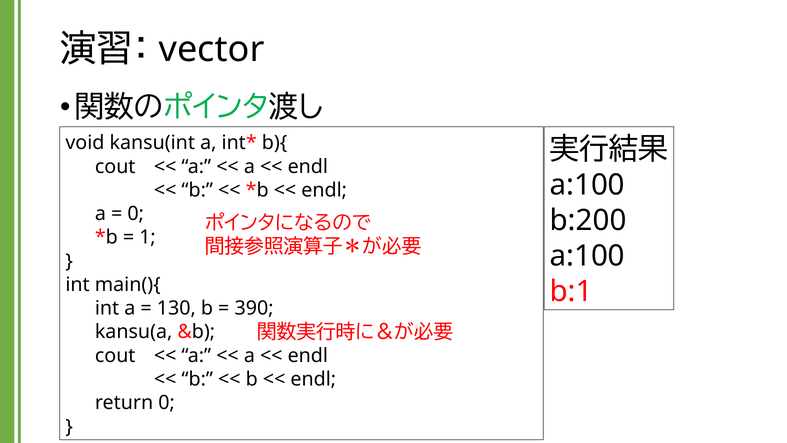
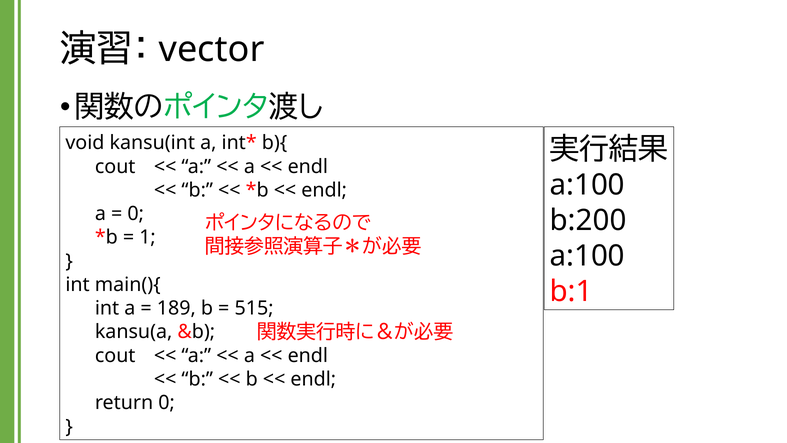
130: 130 -> 189
390: 390 -> 515
